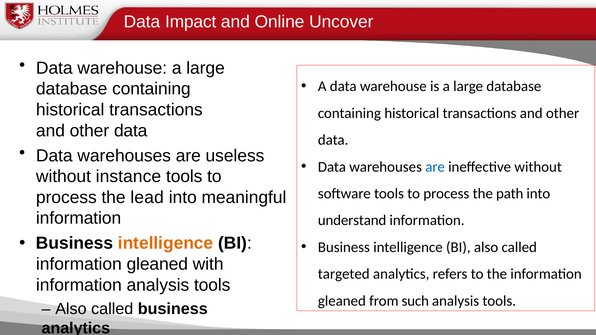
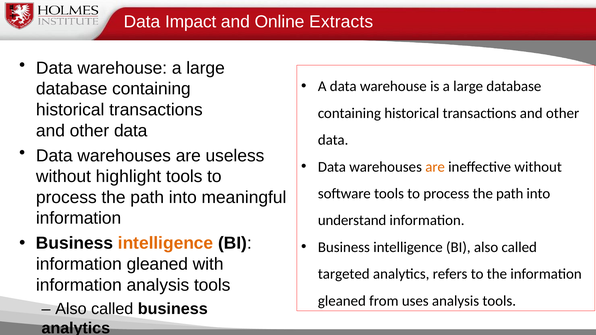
Uncover: Uncover -> Extracts
are at (435, 167) colour: blue -> orange
instance: instance -> highlight
lead at (147, 197): lead -> path
such: such -> uses
